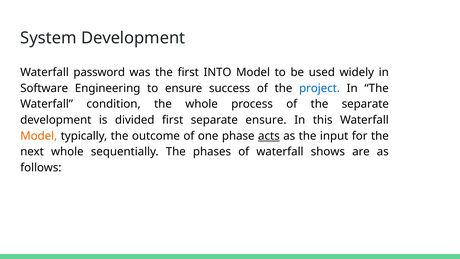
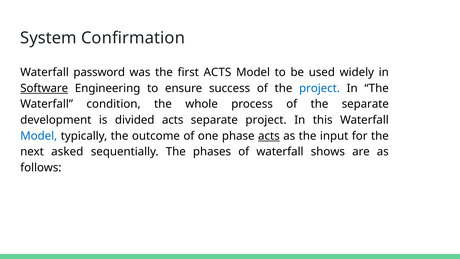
System Development: Development -> Confirmation
first INTO: INTO -> ACTS
Software underline: none -> present
divided first: first -> acts
separate ensure: ensure -> project
Model at (39, 136) colour: orange -> blue
next whole: whole -> asked
